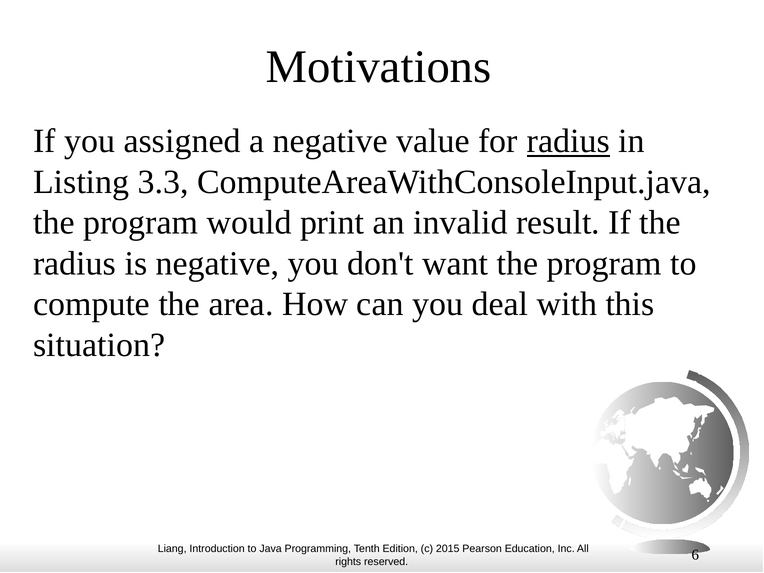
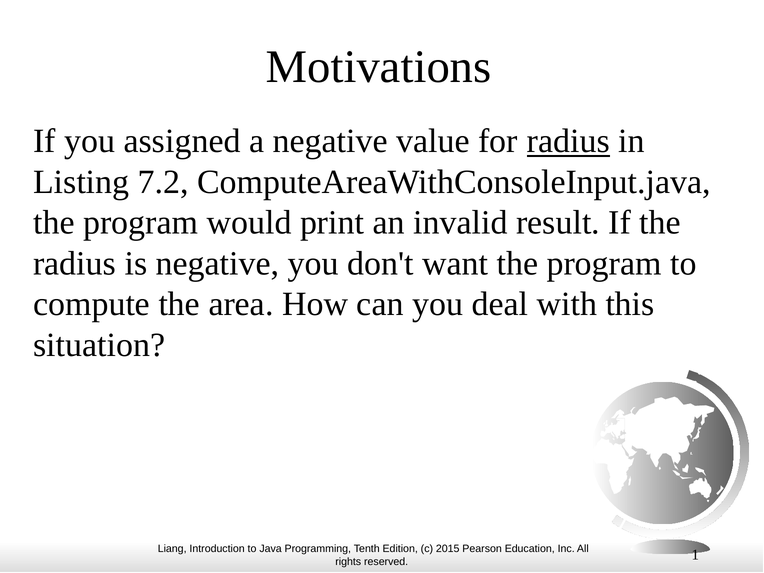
3.3: 3.3 -> 7.2
6: 6 -> 1
